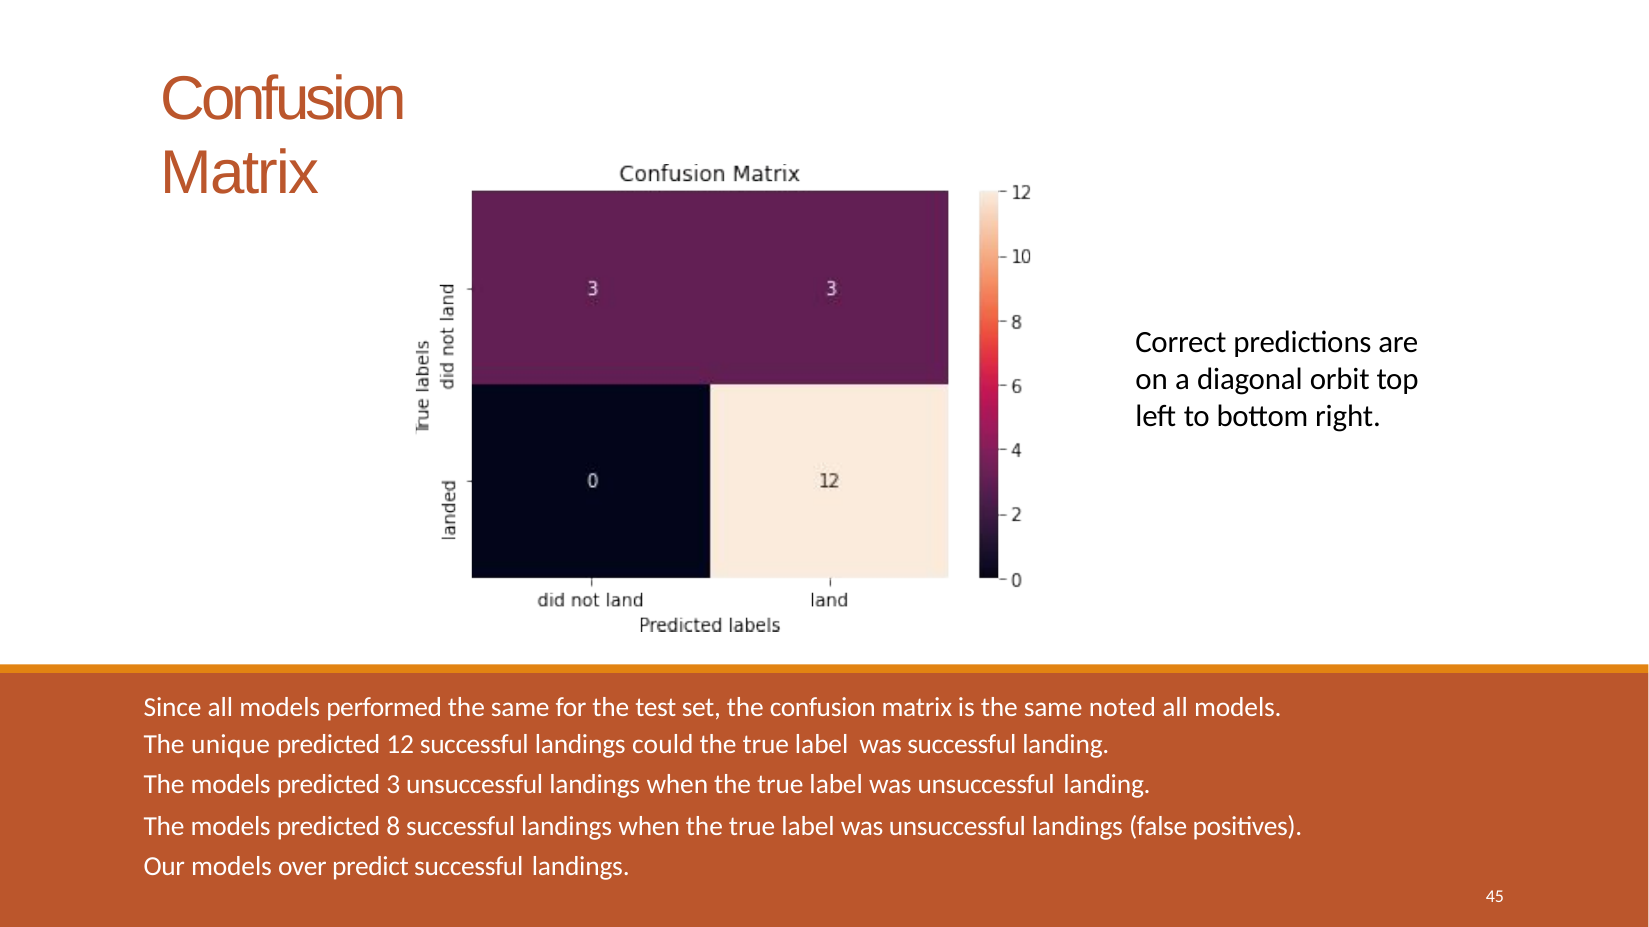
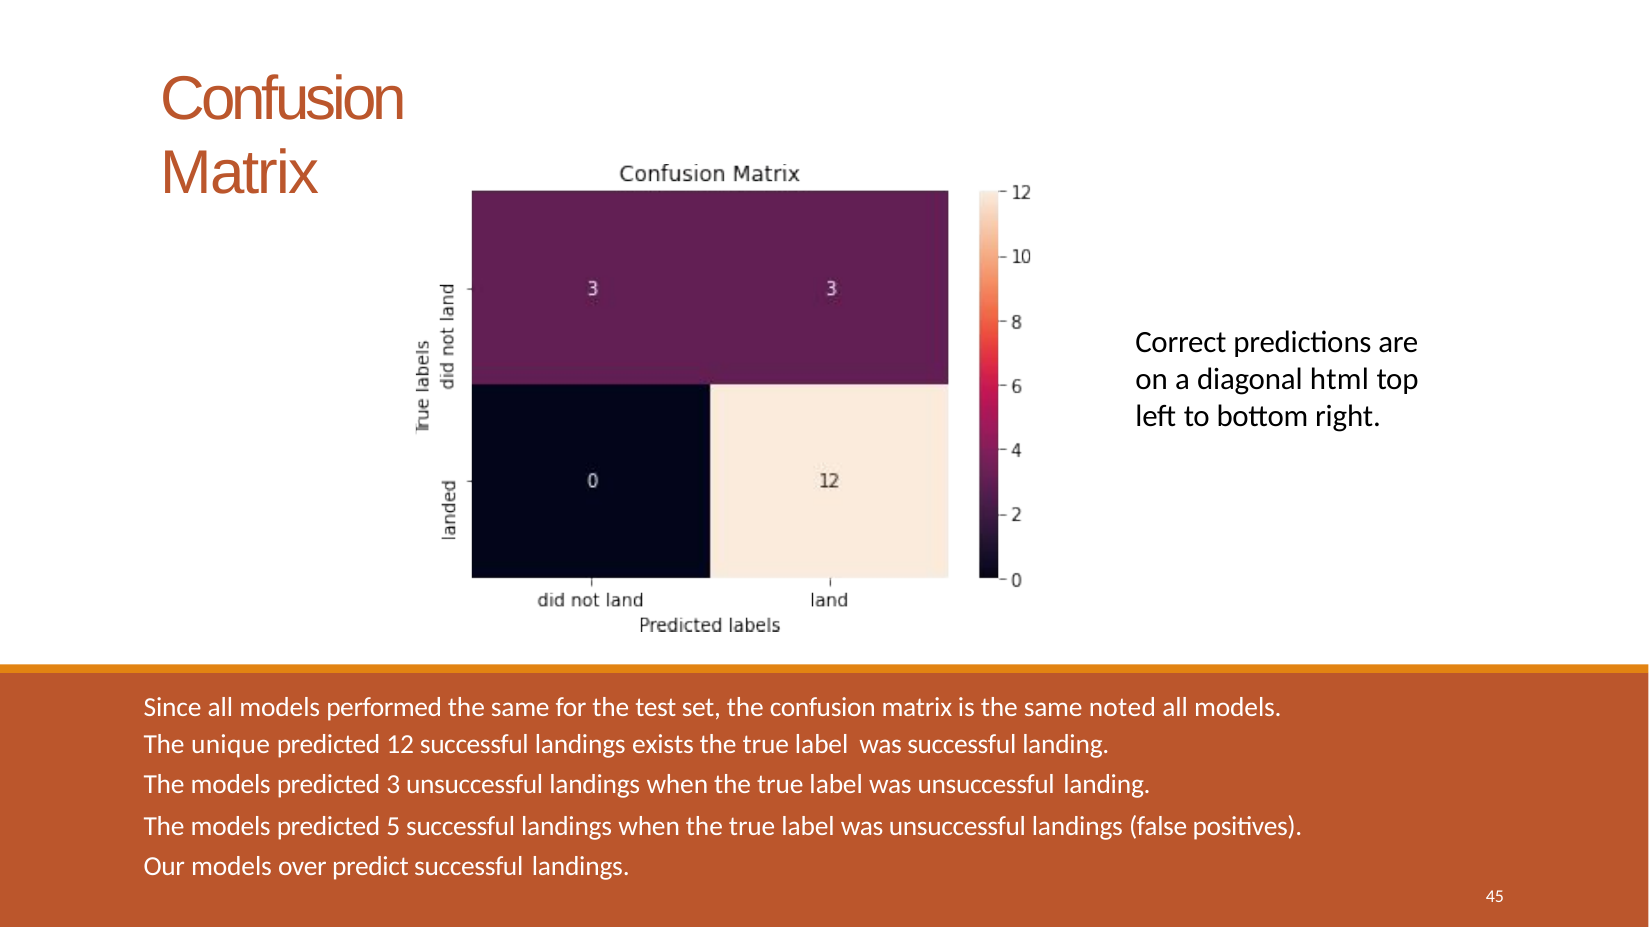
orbit: orbit -> html
could: could -> exists
8: 8 -> 5
